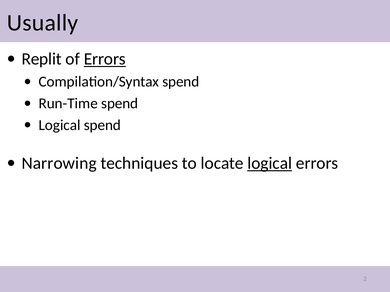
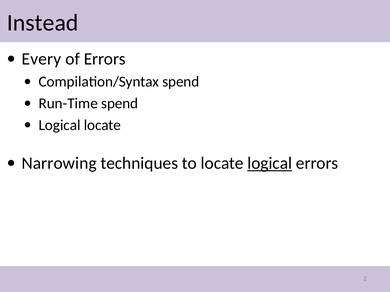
Usually: Usually -> Instead
Replit: Replit -> Every
Errors at (105, 59) underline: present -> none
Logical spend: spend -> locate
